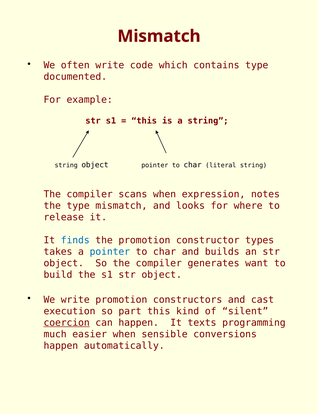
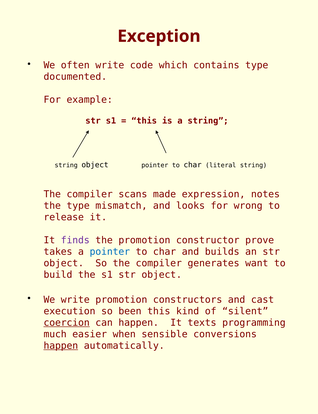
Mismatch at (159, 36): Mismatch -> Exception
scans when: when -> made
where: where -> wrong
finds colour: blue -> purple
types: types -> prove
part: part -> been
happen at (61, 346) underline: none -> present
